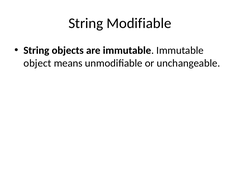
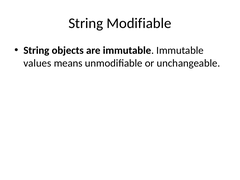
object: object -> values
